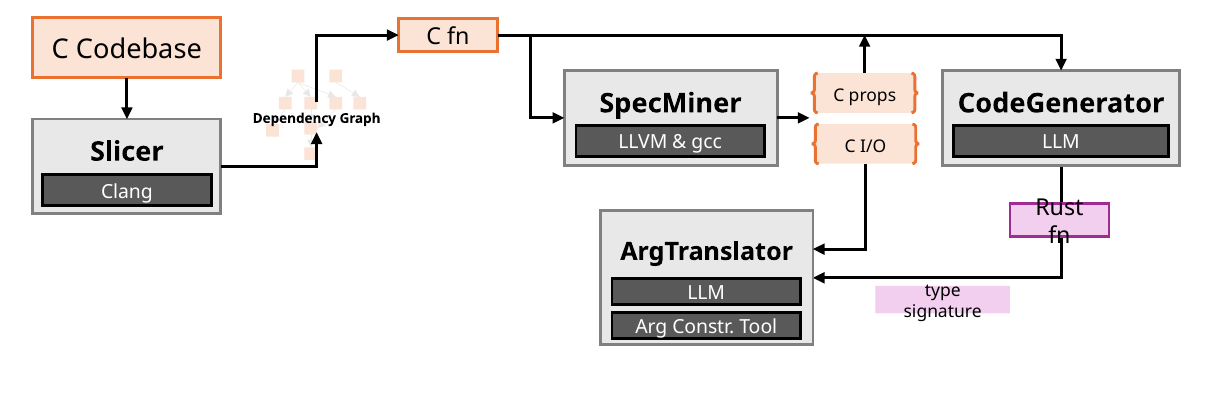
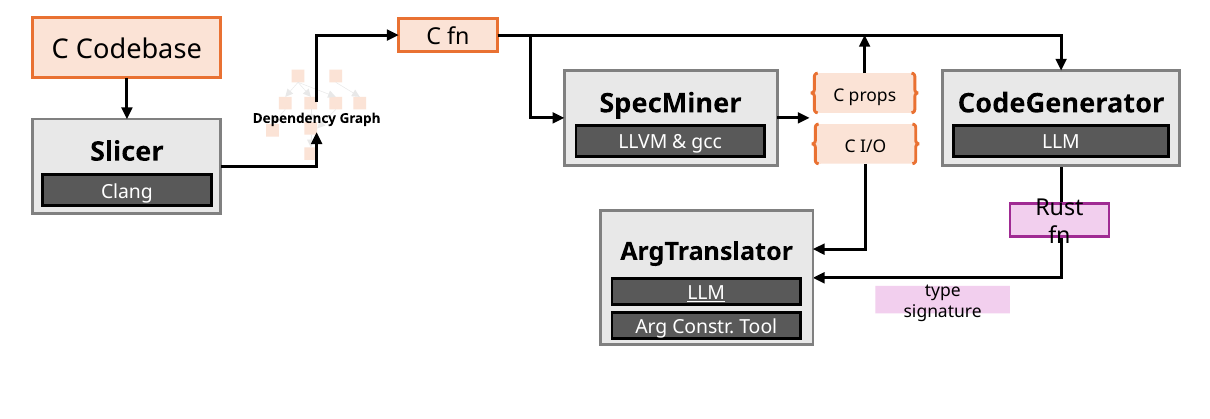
LLM at (706, 293) underline: none -> present
